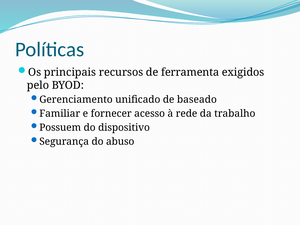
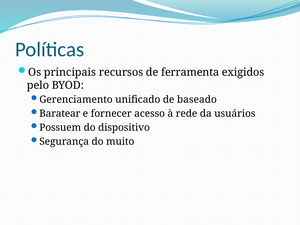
Familiar: Familiar -> Baratear
trabalho: trabalho -> usuários
abuso: abuso -> muito
